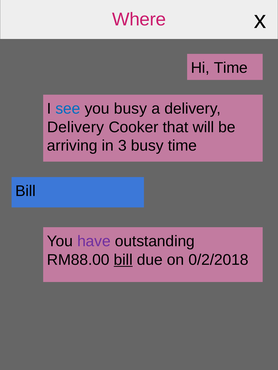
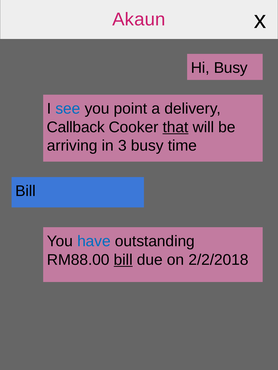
Where: Where -> Akaun
Hi Time: Time -> Busy
you busy: busy -> point
Delivery at (76, 127): Delivery -> Callback
that underline: none -> present
have colour: purple -> blue
0/2/2018: 0/2/2018 -> 2/2/2018
